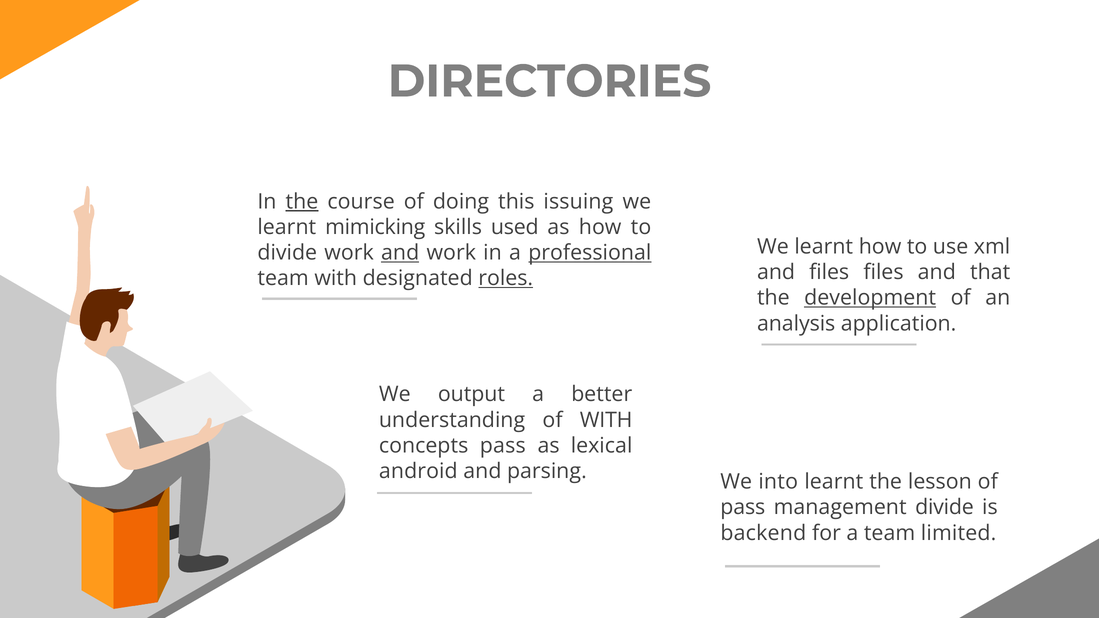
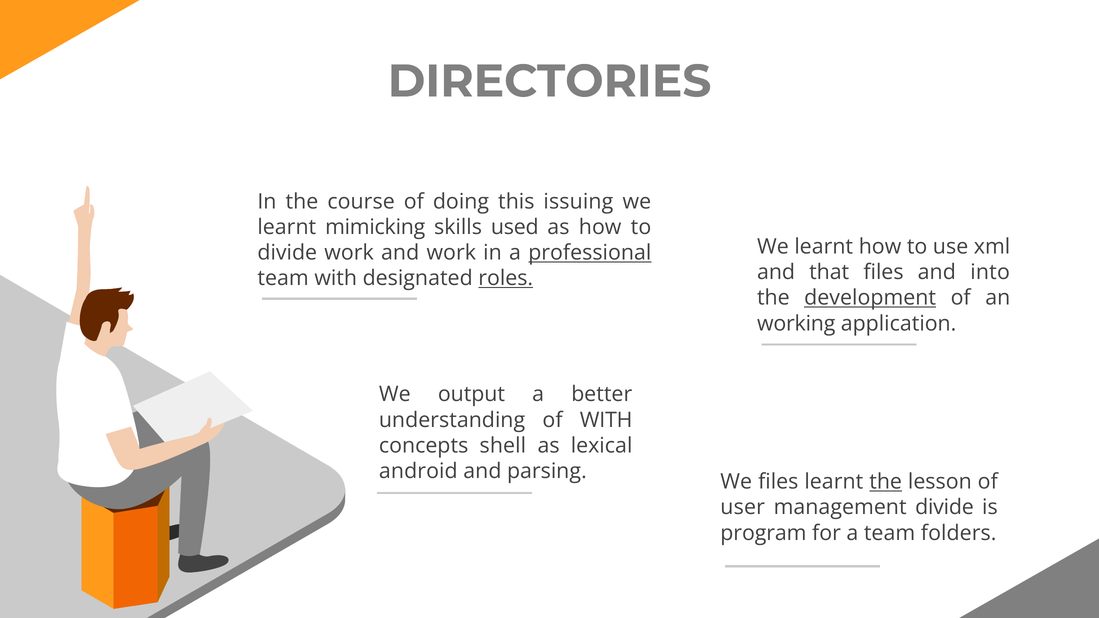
the at (302, 202) underline: present -> none
and at (400, 253) underline: present -> none
and files: files -> that
that: that -> into
analysis: analysis -> working
concepts pass: pass -> shell
We into: into -> files
the at (886, 482) underline: none -> present
pass at (743, 508): pass -> user
backend: backend -> program
limited: limited -> folders
